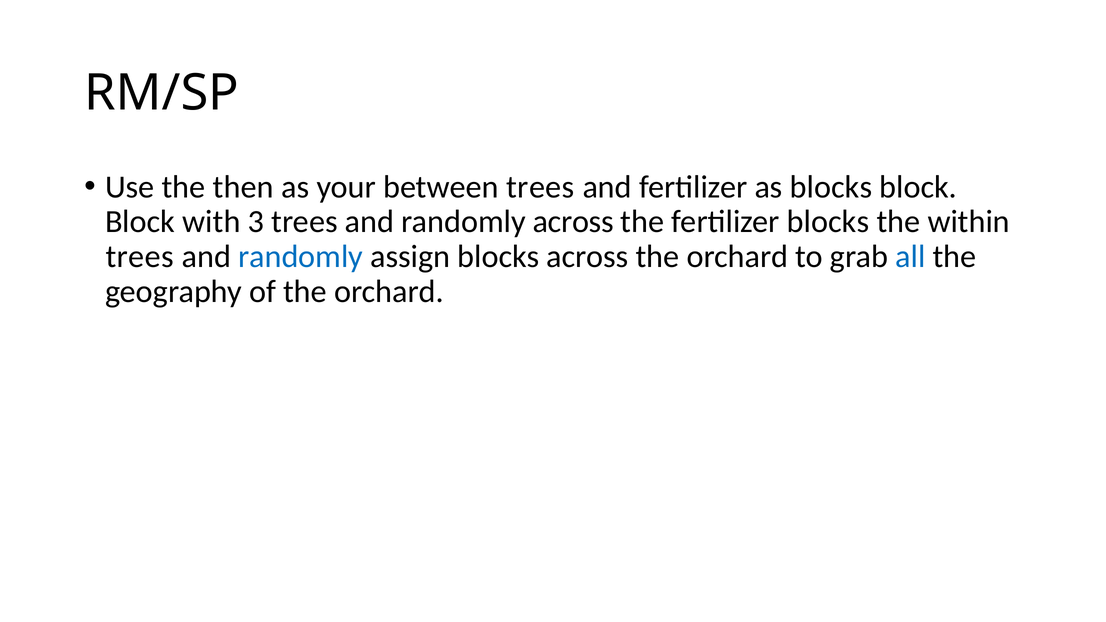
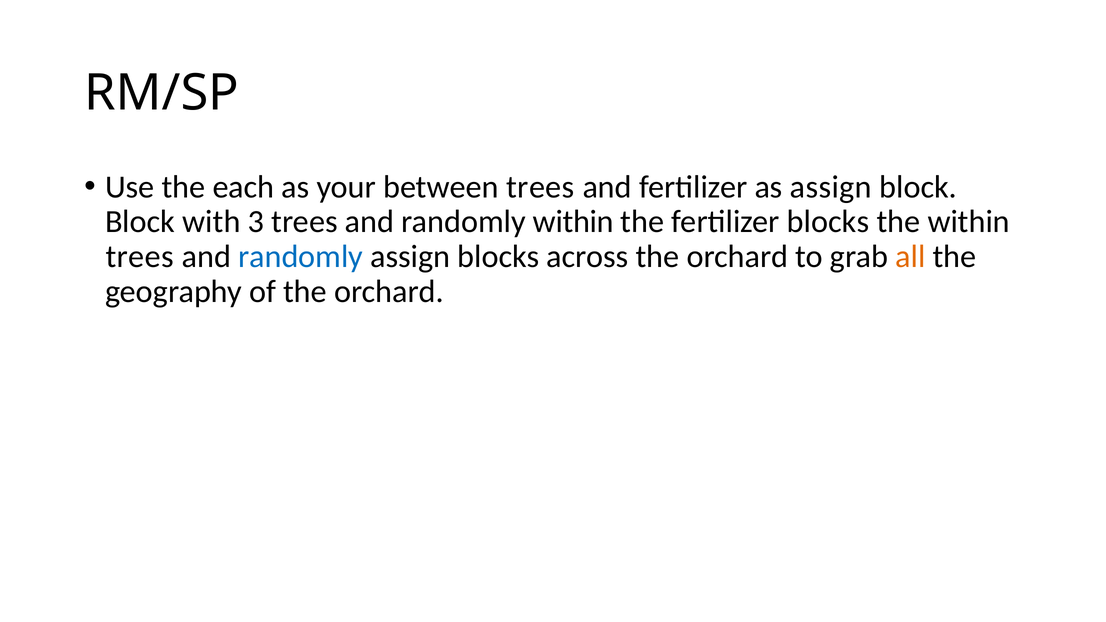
then: then -> each
as blocks: blocks -> assign
randomly across: across -> within
all colour: blue -> orange
